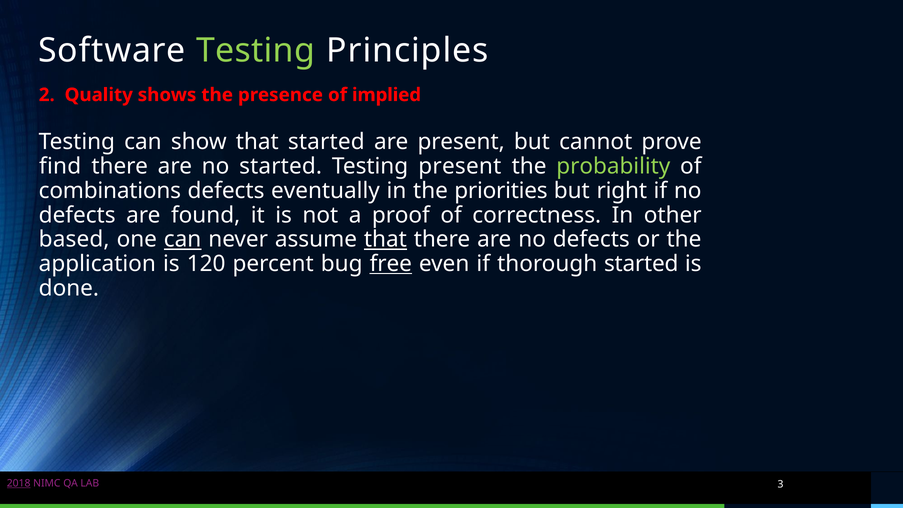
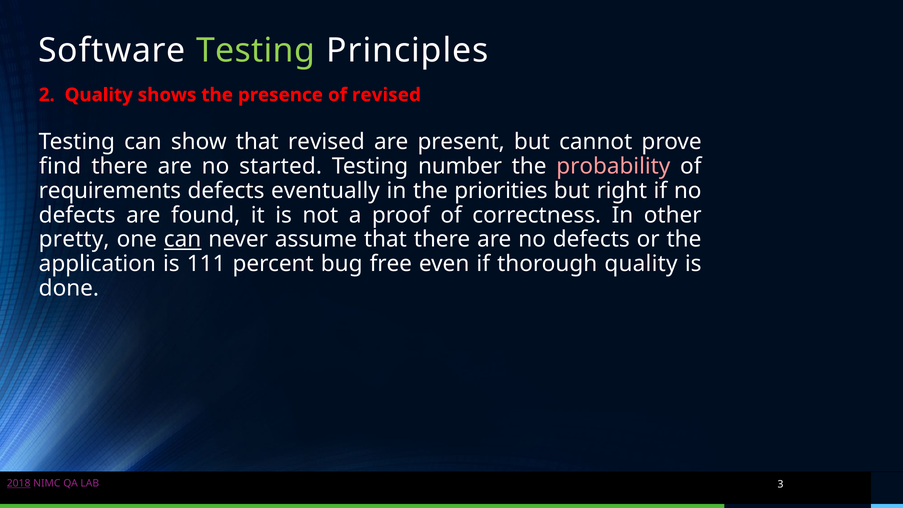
of implied: implied -> revised
that started: started -> revised
Testing present: present -> number
probability colour: light green -> pink
combinations: combinations -> requirements
based: based -> pretty
that at (385, 239) underline: present -> none
120: 120 -> 111
free underline: present -> none
thorough started: started -> quality
